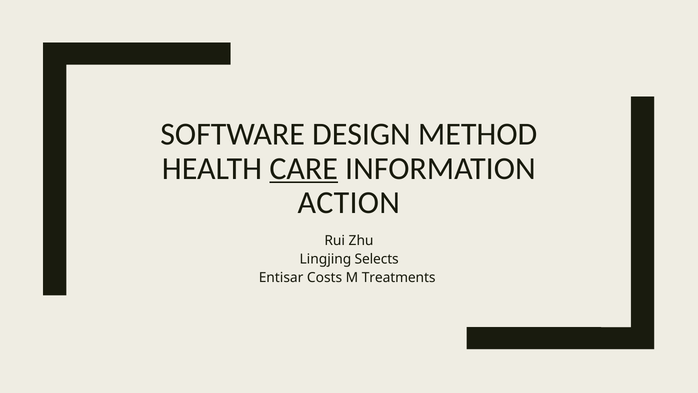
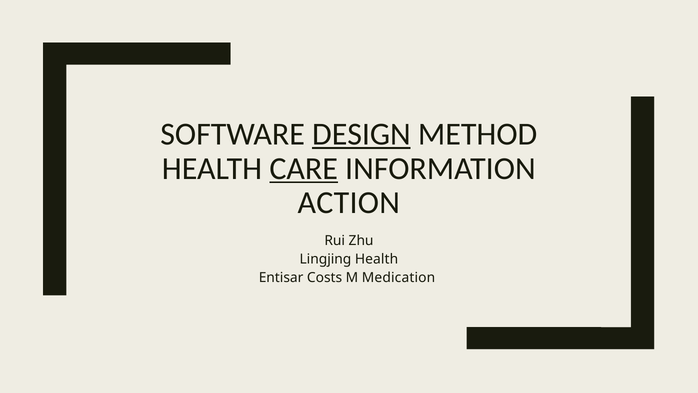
DESIGN underline: none -> present
Lingjing Selects: Selects -> Health
Treatments: Treatments -> Medication
